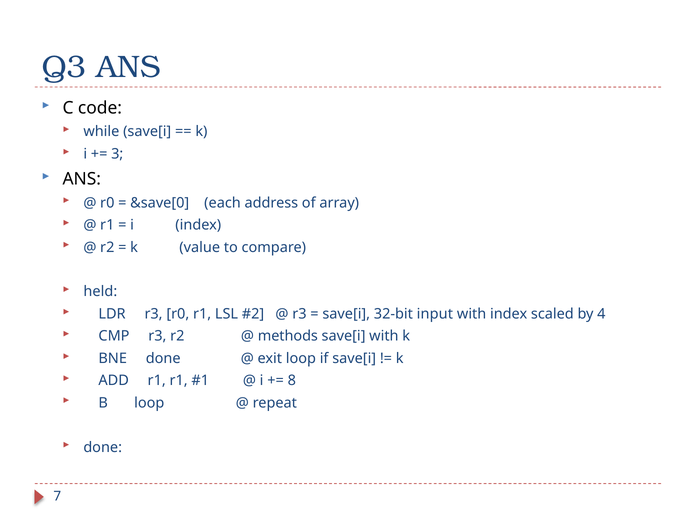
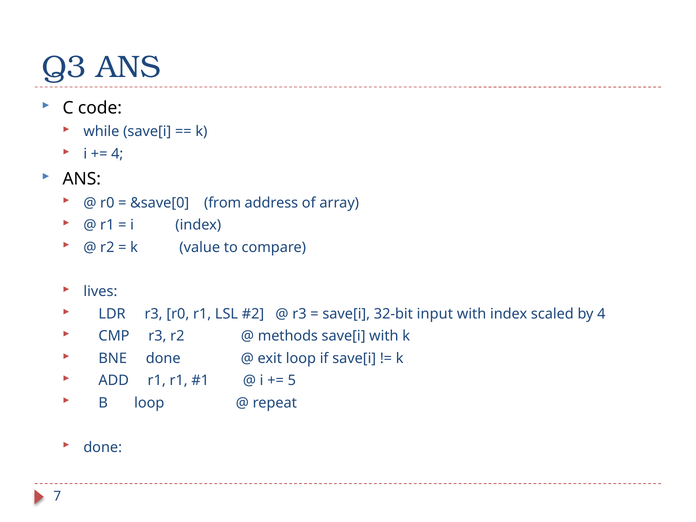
3 at (117, 154): 3 -> 4
each: each -> from
held: held -> lives
8: 8 -> 5
